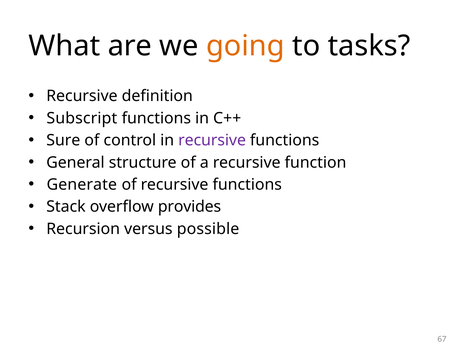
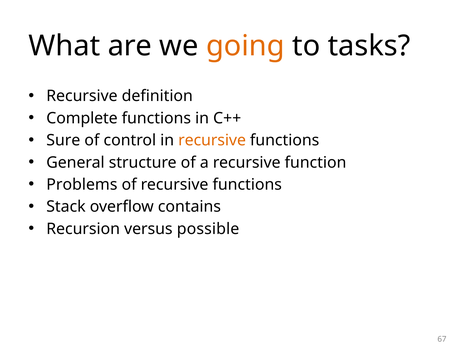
Subscript: Subscript -> Complete
recursive at (212, 140) colour: purple -> orange
Generate: Generate -> Problems
provides: provides -> contains
